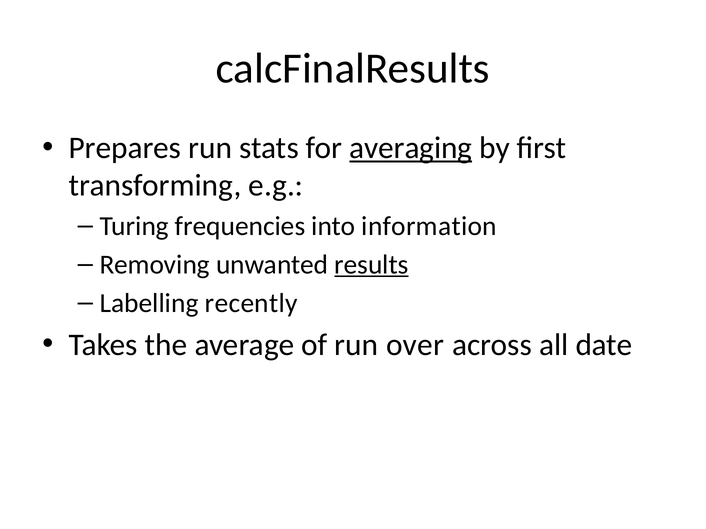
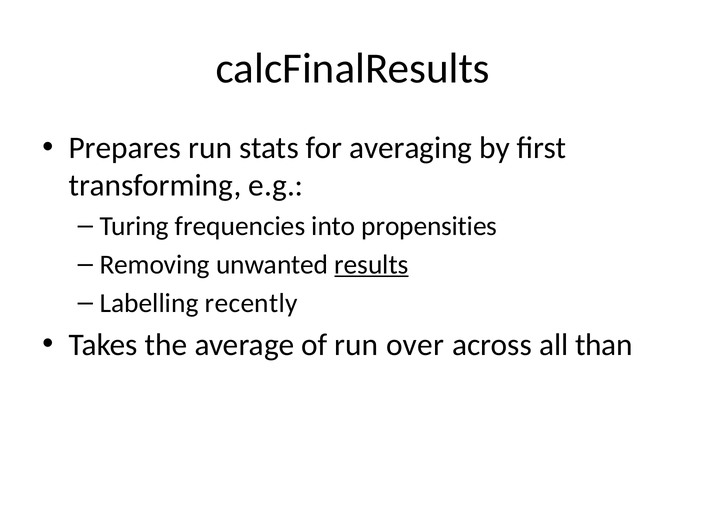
averaging underline: present -> none
information: information -> propensities
date: date -> than
